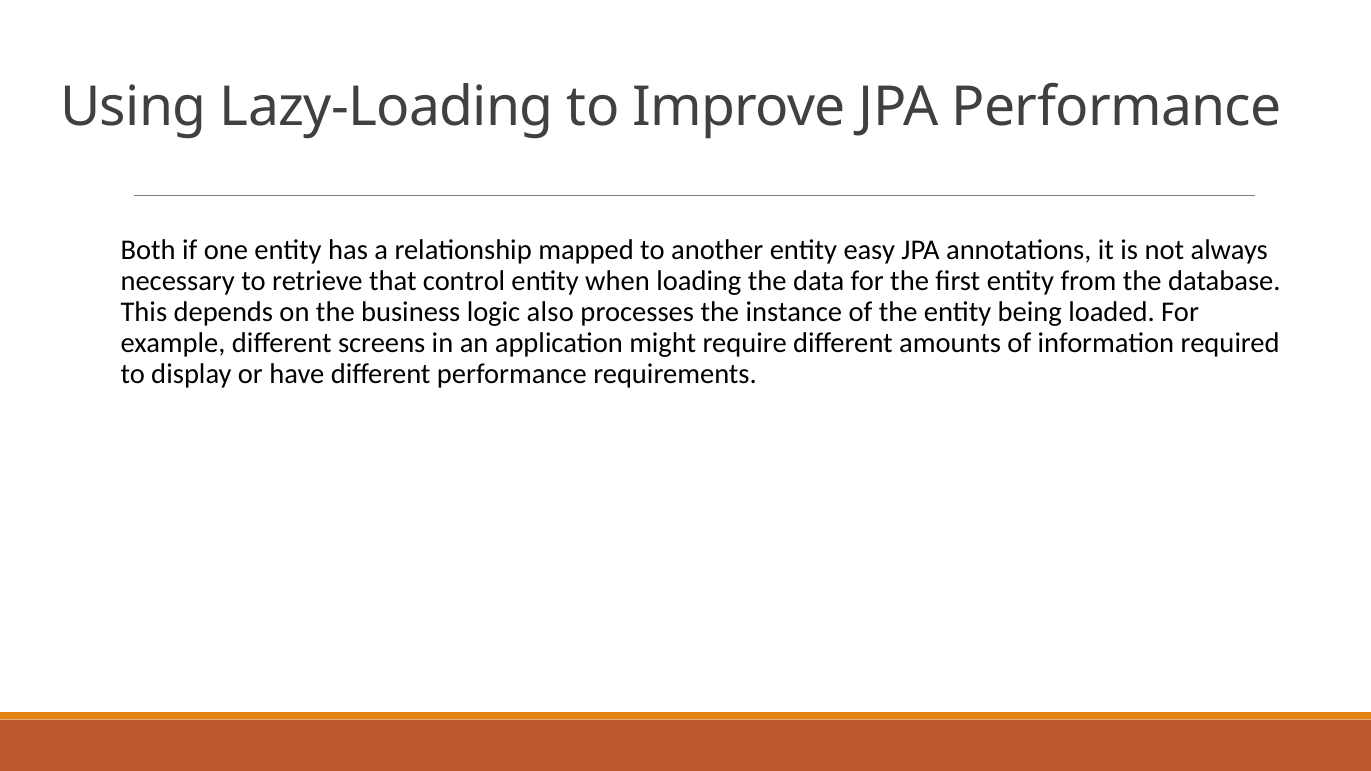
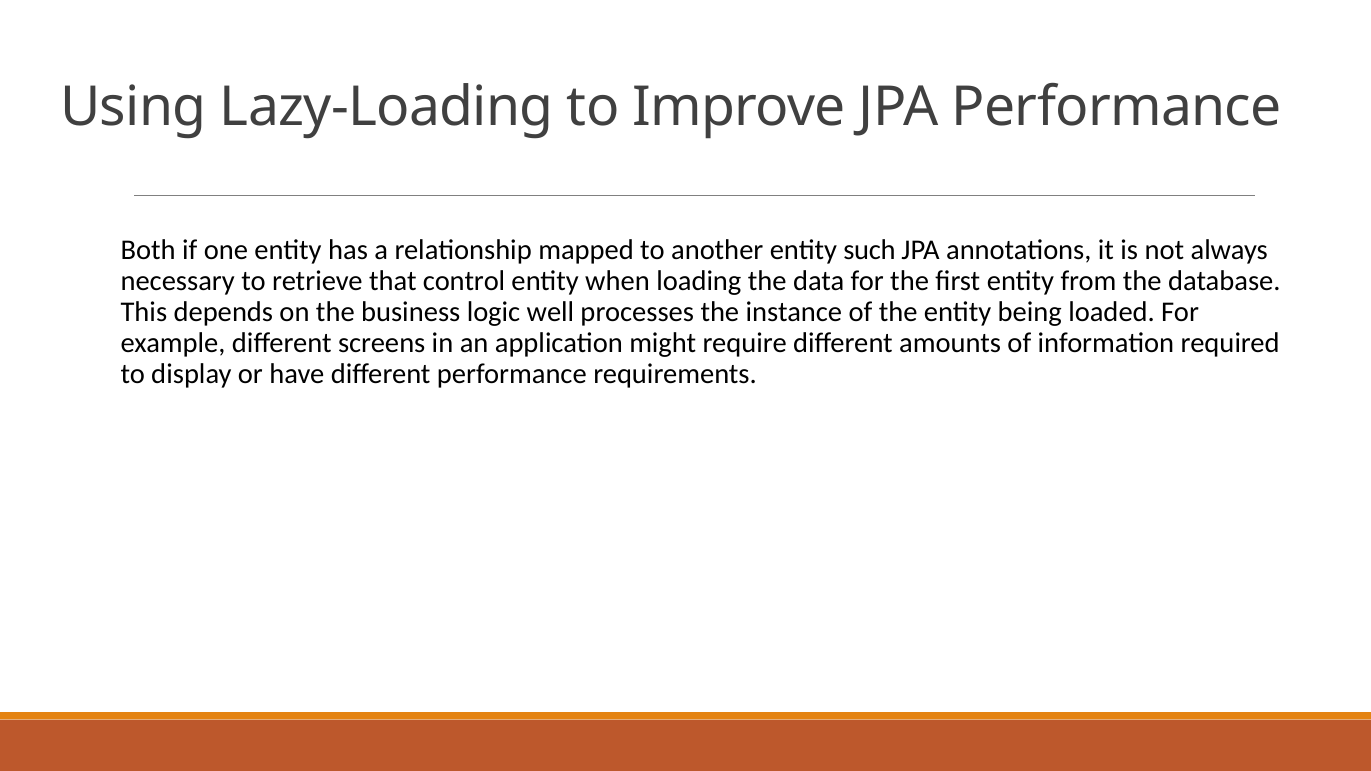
easy: easy -> such
also: also -> well
